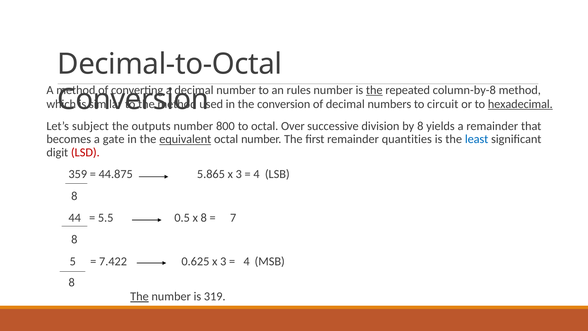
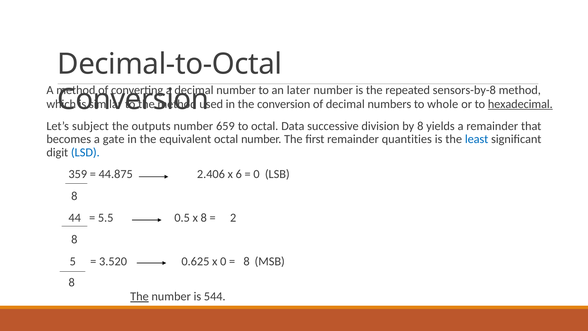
rules: rules -> later
the at (374, 90) underline: present -> none
column-by-8: column-by-8 -> sensors-by-8
circuit: circuit -> whole
800: 800 -> 659
Over: Over -> Data
equivalent underline: present -> none
LSD colour: red -> blue
5.865: 5.865 -> 2.406
3 at (239, 174): 3 -> 6
4 at (256, 174): 4 -> 0
7: 7 -> 2
7.422: 7.422 -> 3.520
0.625 x 3: 3 -> 0
4 at (247, 261): 4 -> 8
319: 319 -> 544
